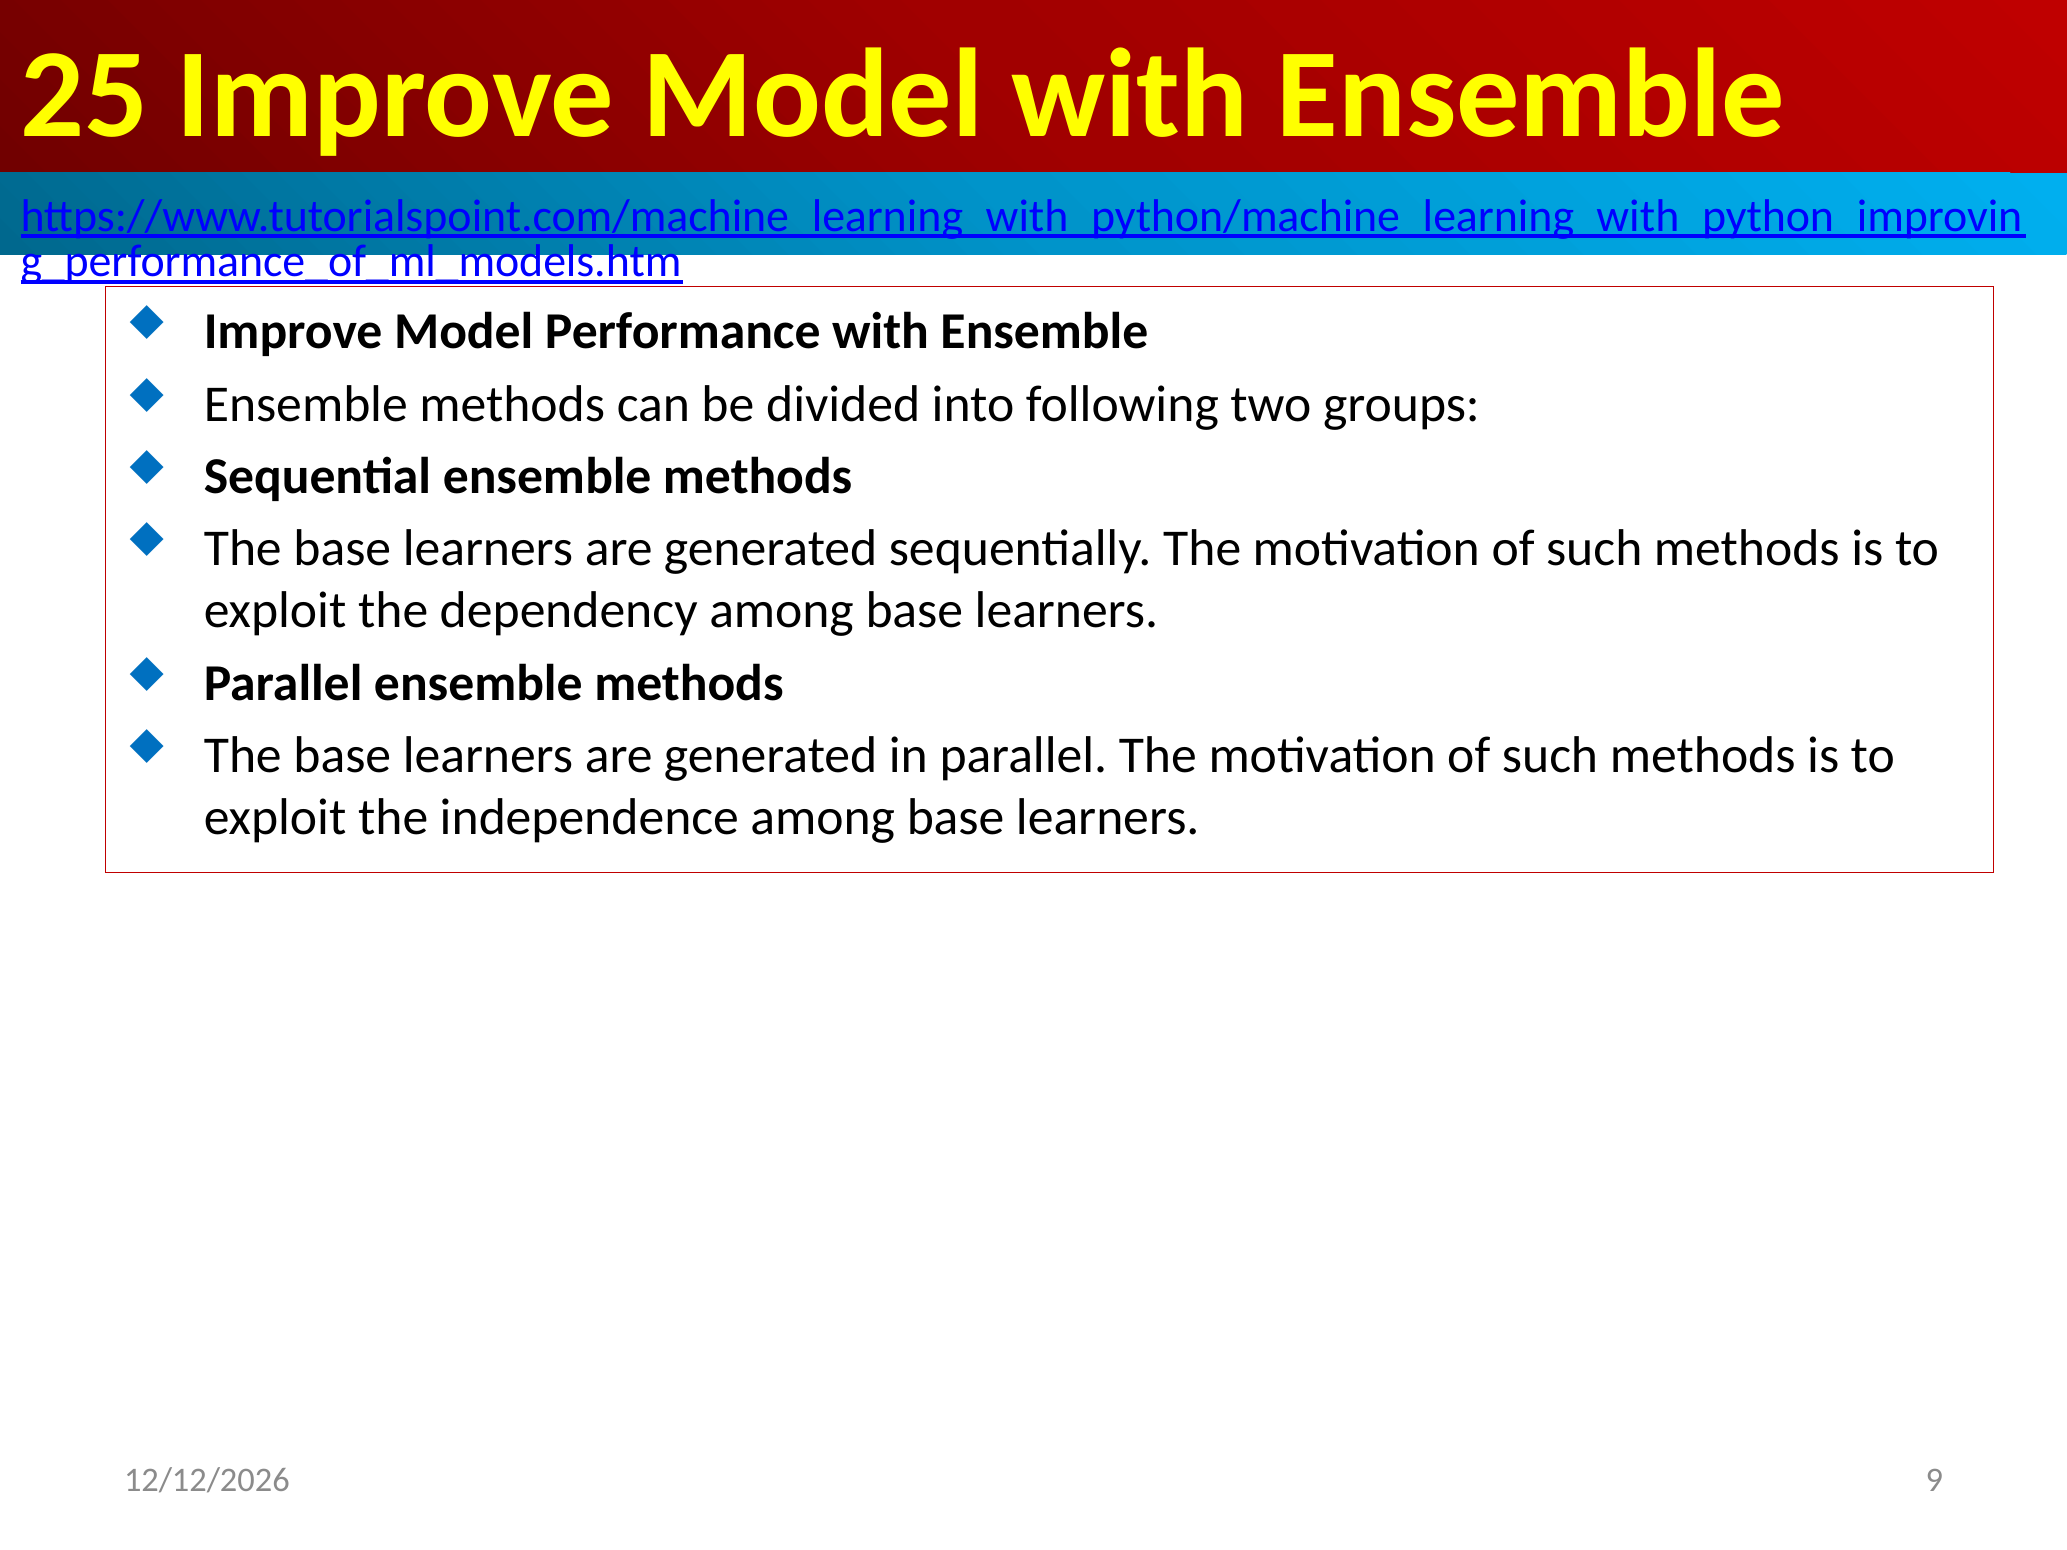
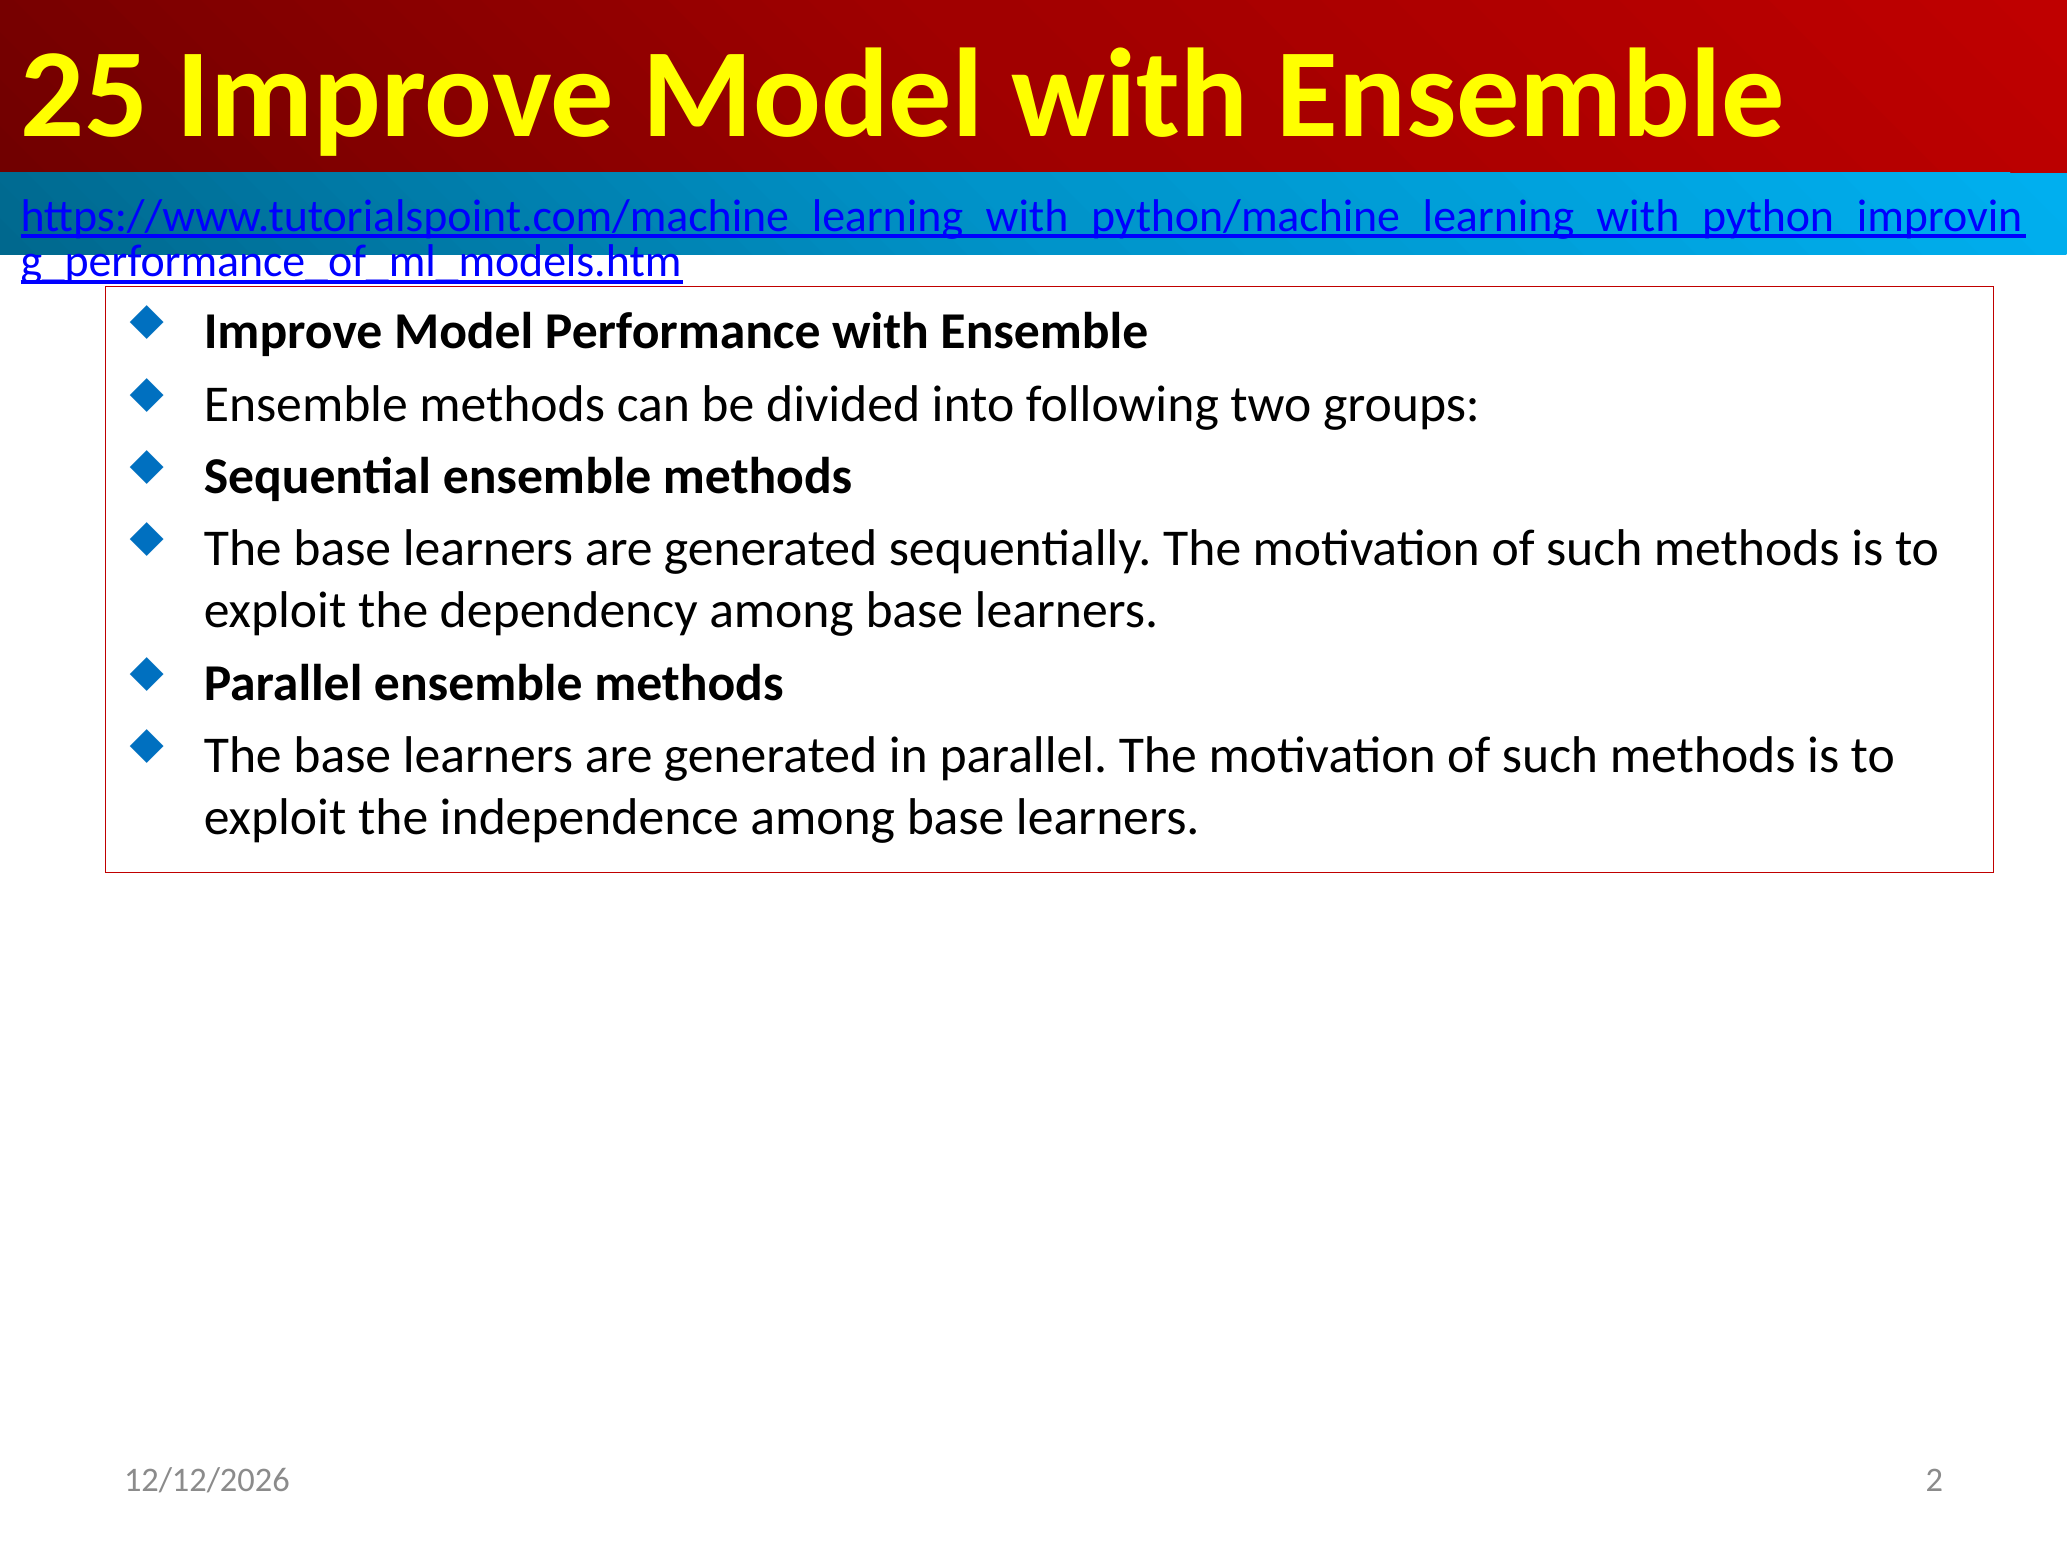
9: 9 -> 2
